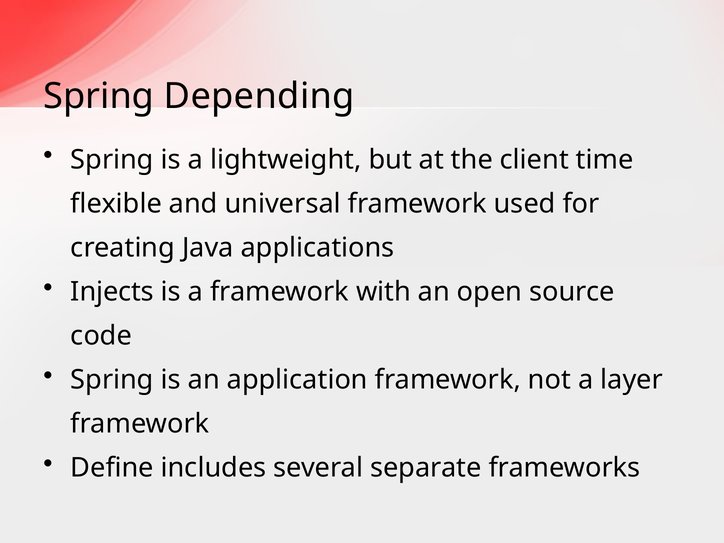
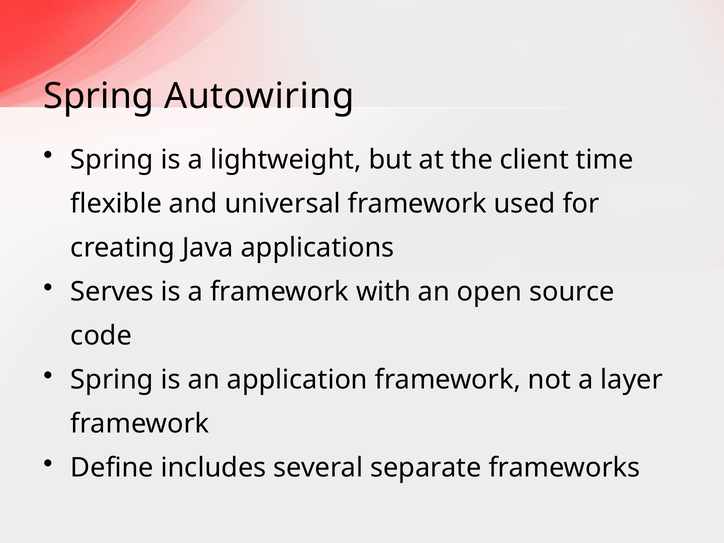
Depending: Depending -> Autowiring
Injects: Injects -> Serves
